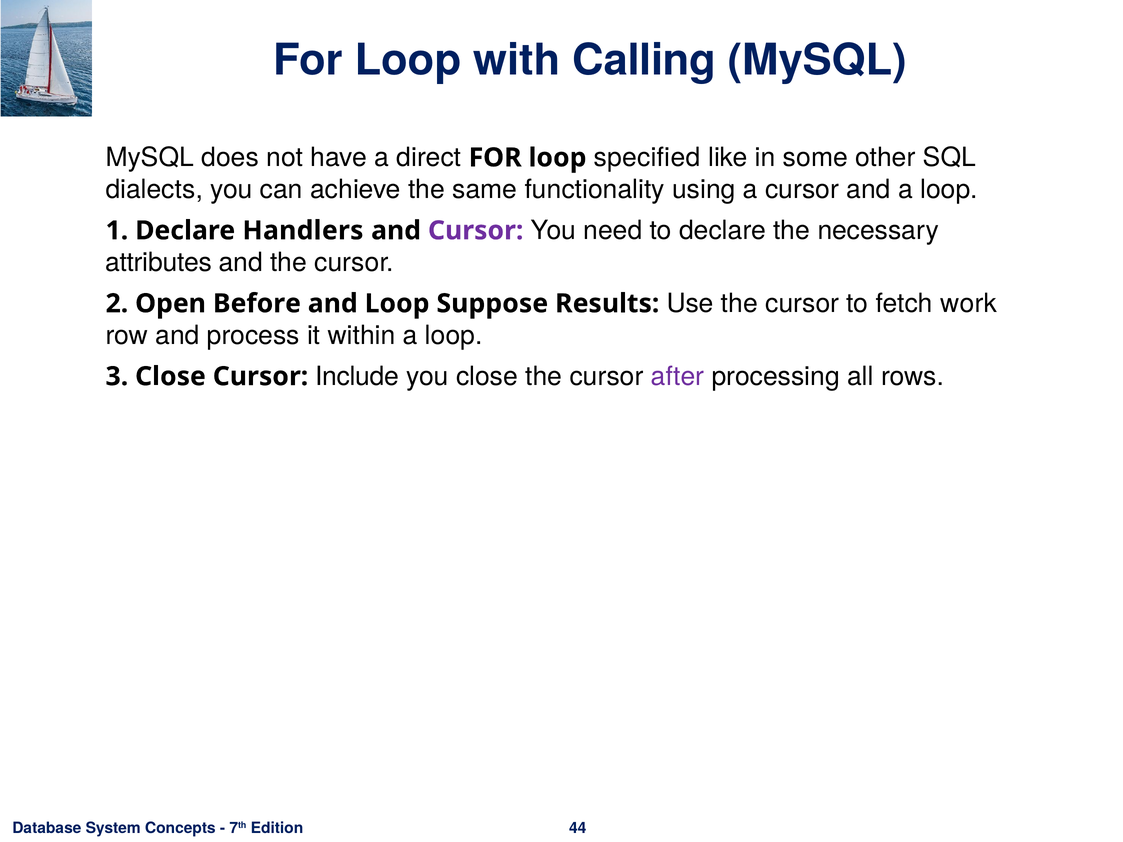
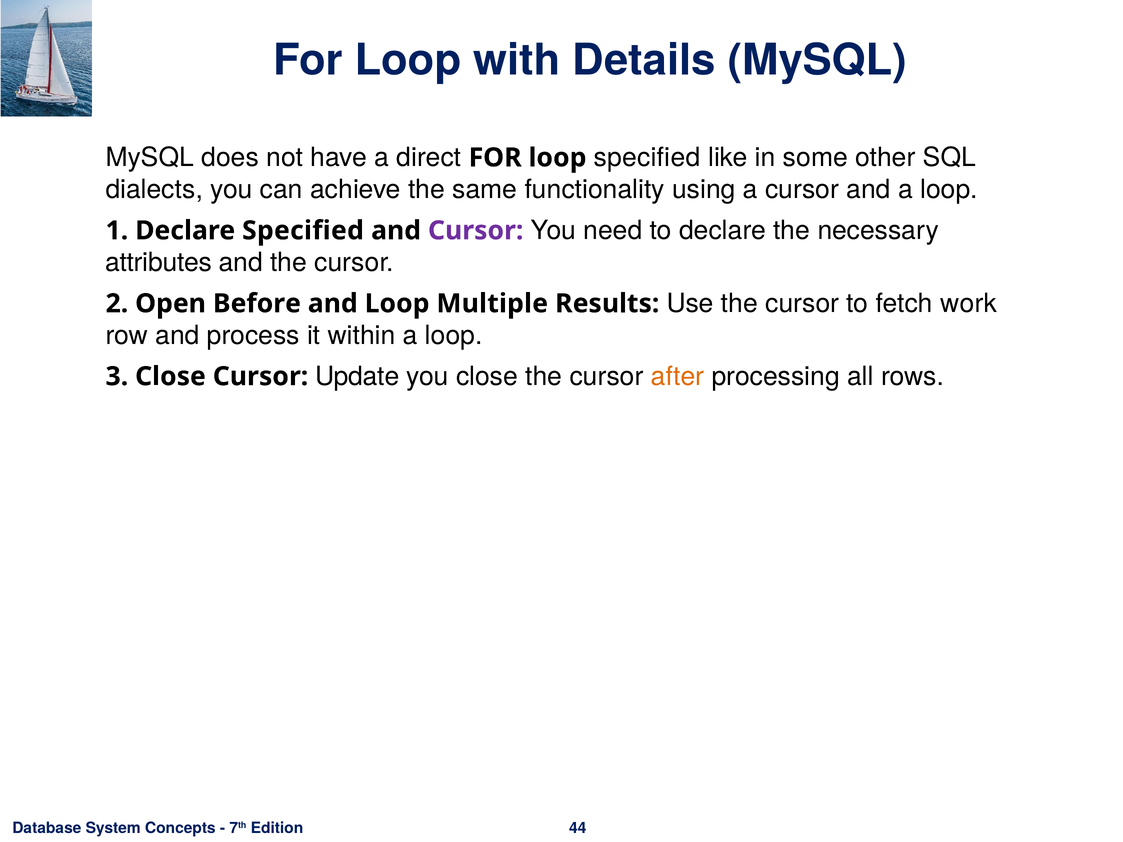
Calling: Calling -> Details
Declare Handlers: Handlers -> Specified
Suppose: Suppose -> Multiple
Include: Include -> Update
after colour: purple -> orange
